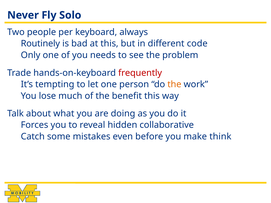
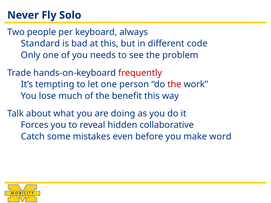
Routinely: Routinely -> Standard
the at (174, 84) colour: orange -> red
think: think -> word
